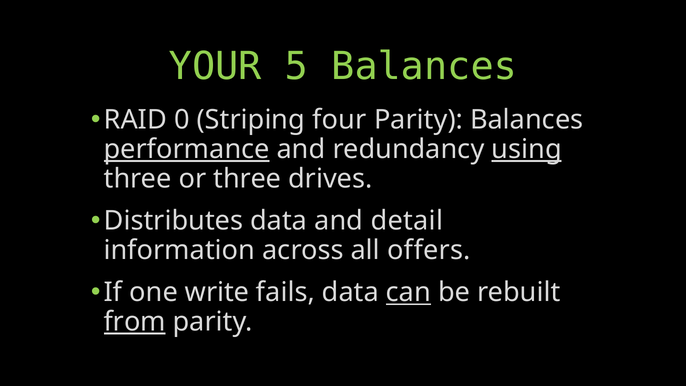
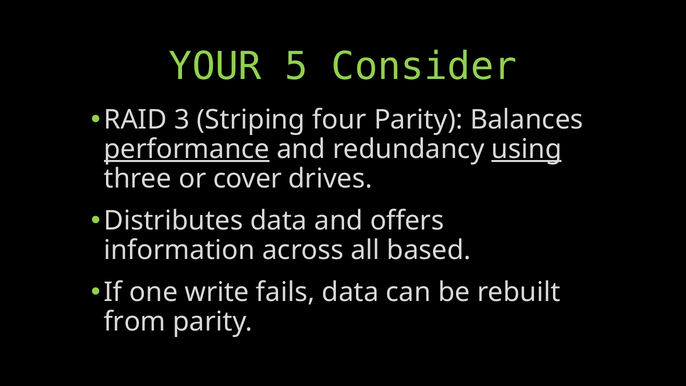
5 Balances: Balances -> Consider
0: 0 -> 3
or three: three -> cover
detail: detail -> offers
offers: offers -> based
can underline: present -> none
from underline: present -> none
